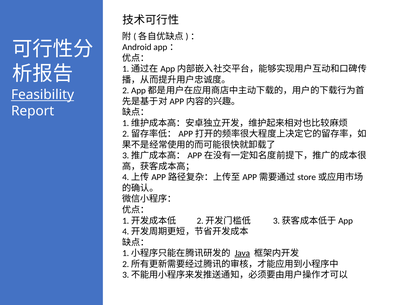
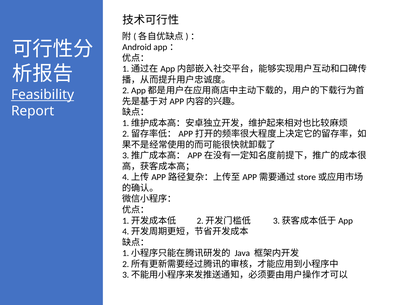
Java underline: present -> none
